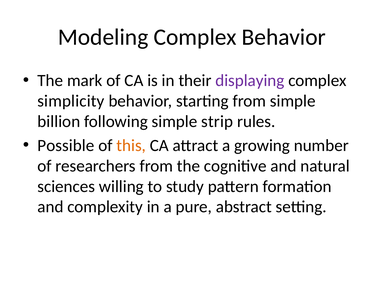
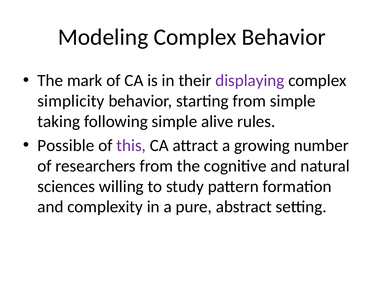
billion: billion -> taking
strip: strip -> alive
this colour: orange -> purple
